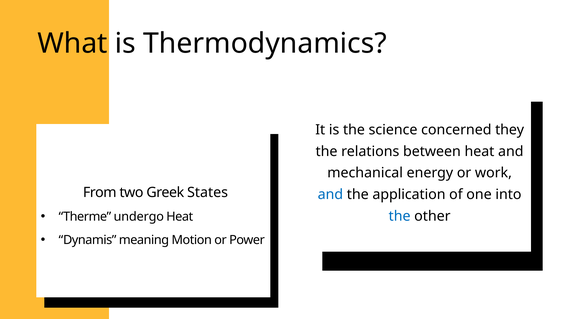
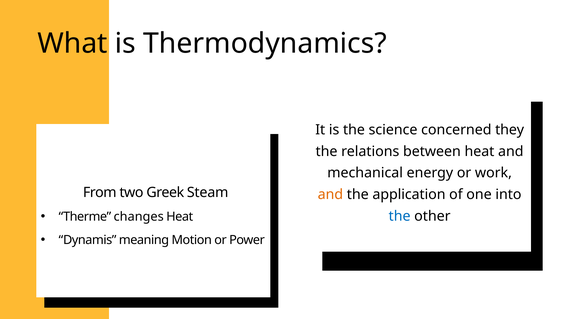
States: States -> Steam
and at (330, 195) colour: blue -> orange
undergo: undergo -> changes
